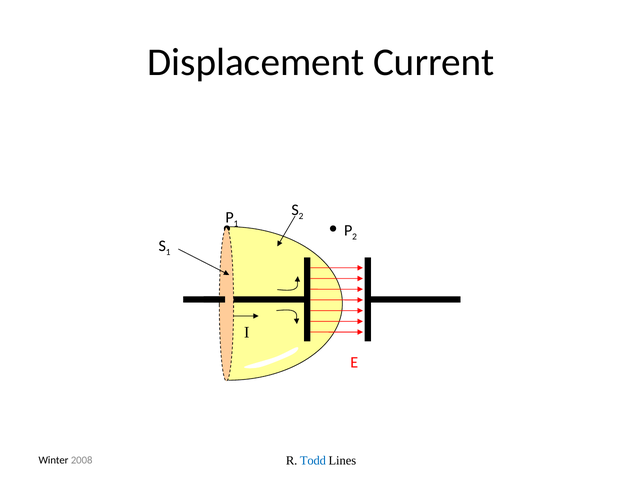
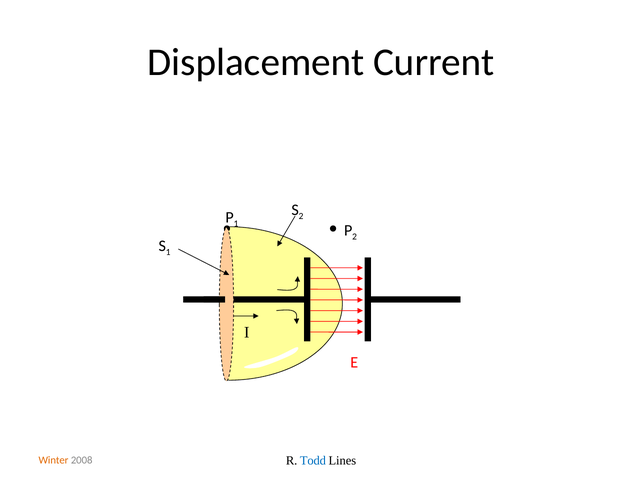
Winter colour: black -> orange
